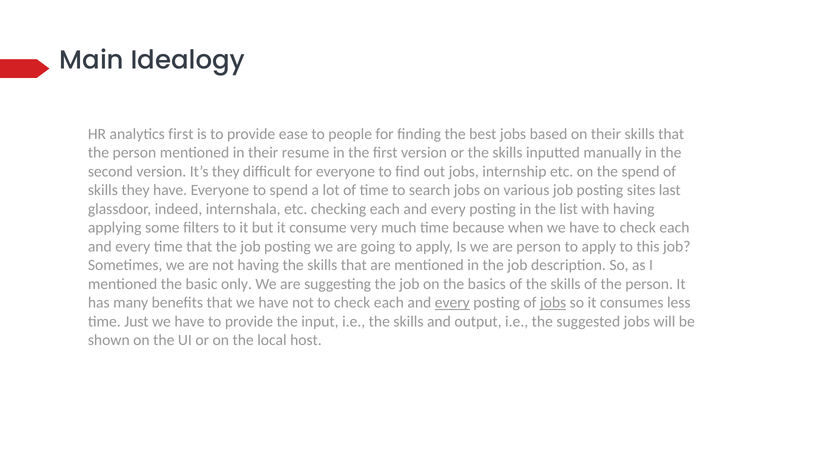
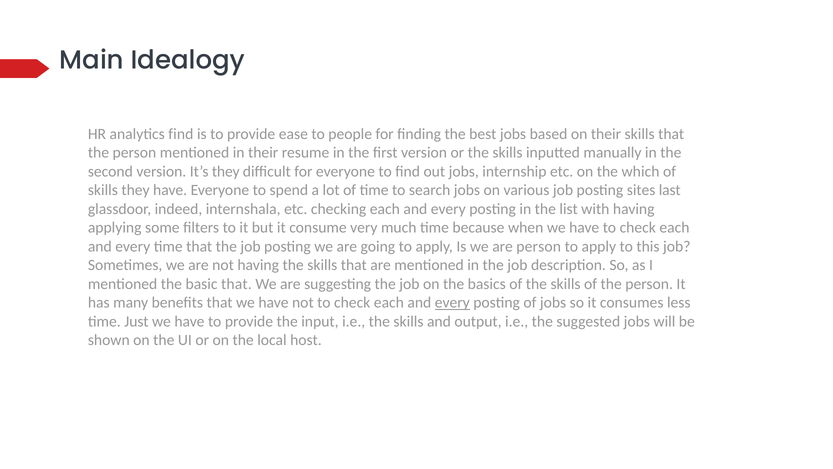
analytics first: first -> find
the spend: spend -> which
basic only: only -> that
jobs at (553, 303) underline: present -> none
